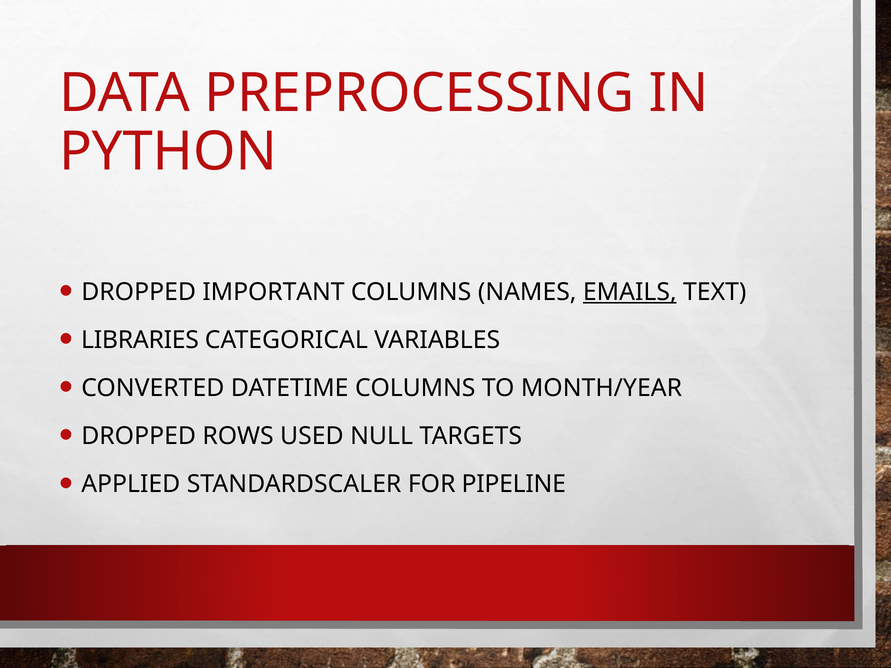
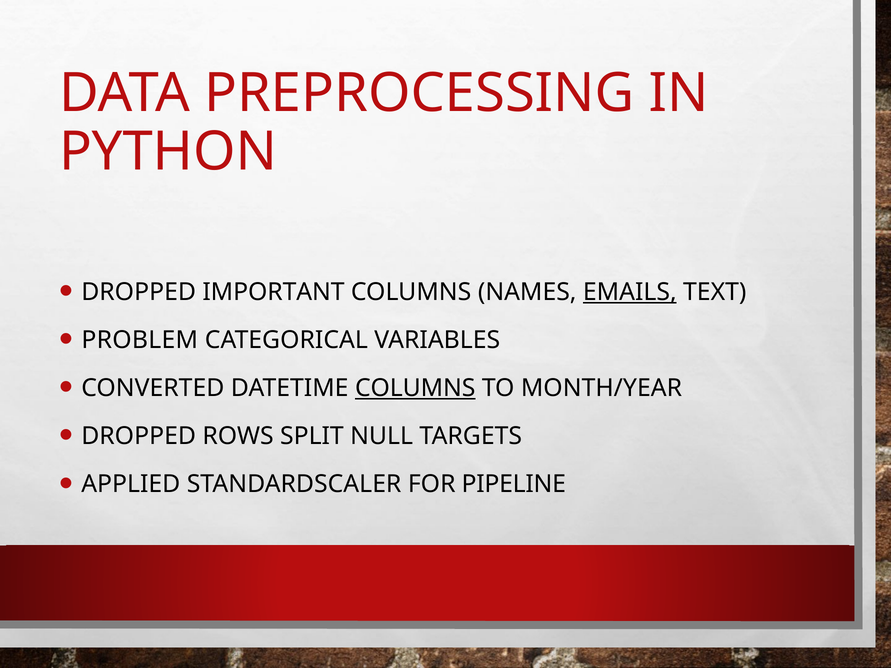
LIBRARIES: LIBRARIES -> PROBLEM
COLUMNS at (415, 388) underline: none -> present
USED: USED -> SPLIT
